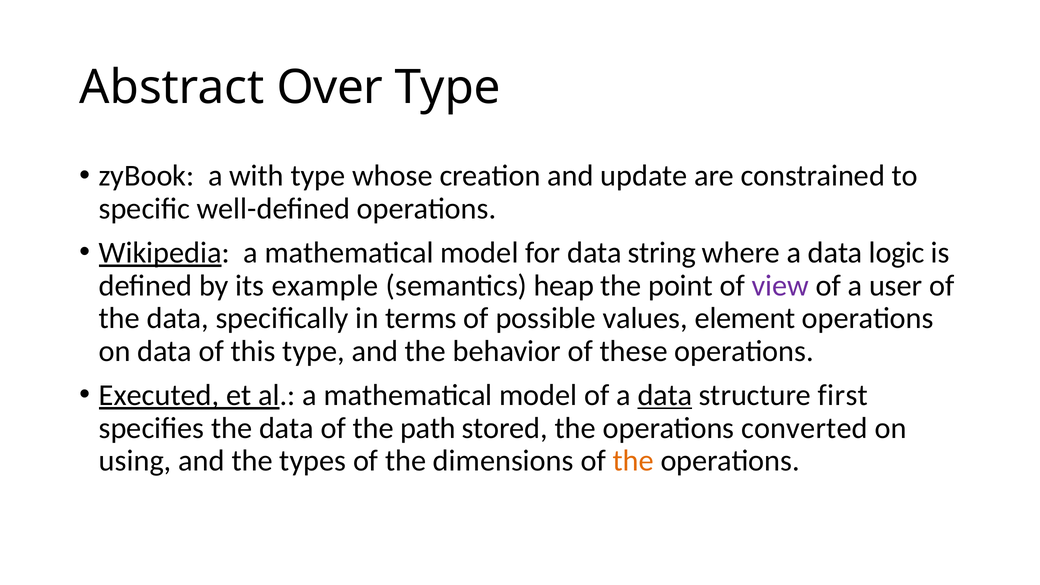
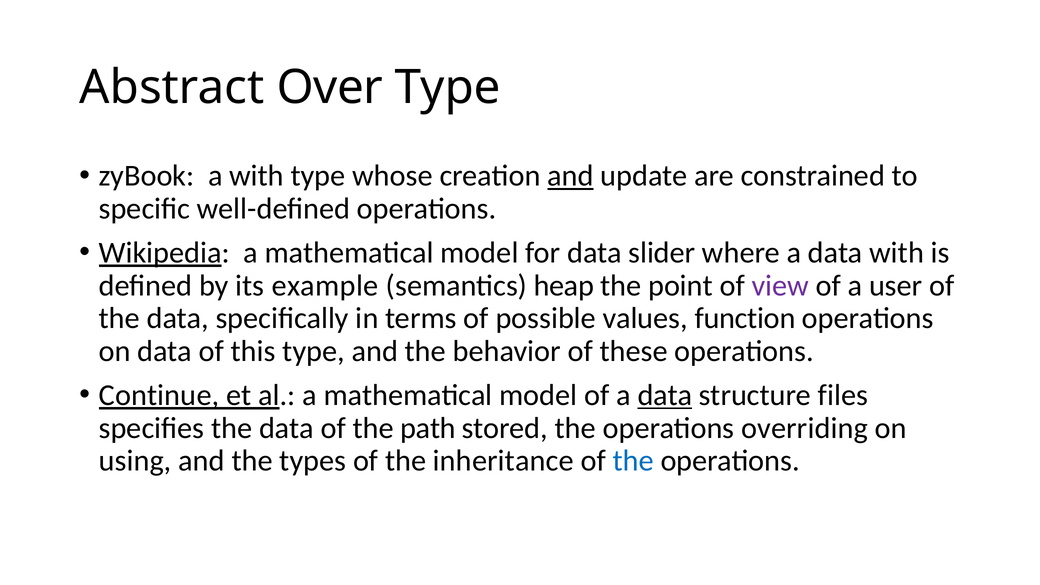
and at (571, 176) underline: none -> present
string: string -> slider
data logic: logic -> with
element: element -> function
Executed: Executed -> Continue
first: first -> files
converted: converted -> overriding
dimensions: dimensions -> inheritance
the at (633, 461) colour: orange -> blue
